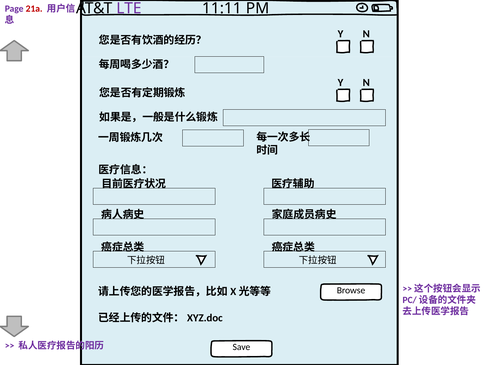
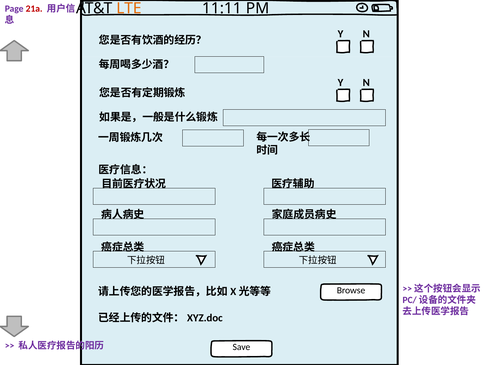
LTE colour: purple -> orange
